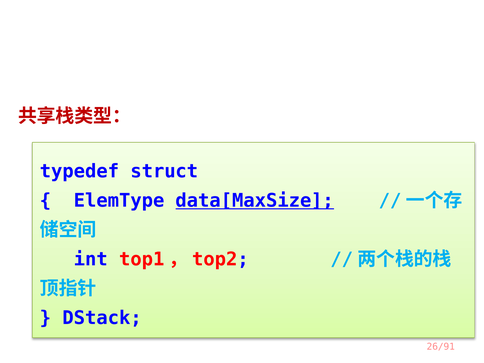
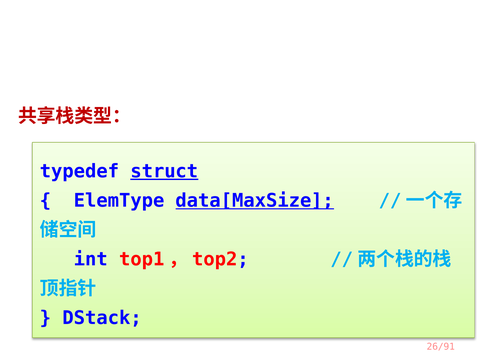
struct underline: none -> present
